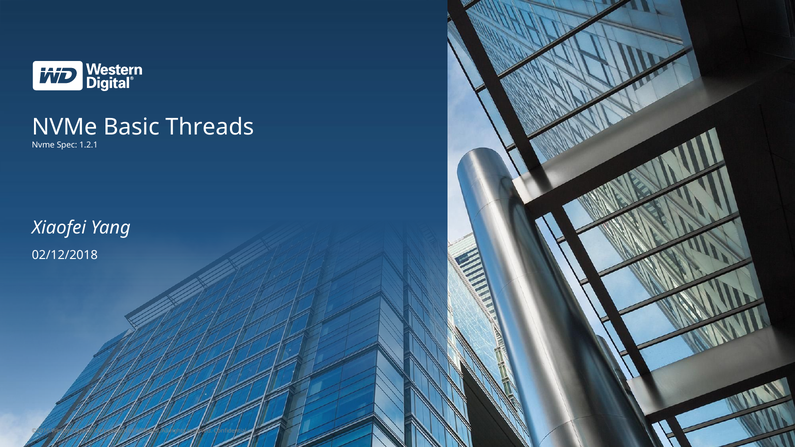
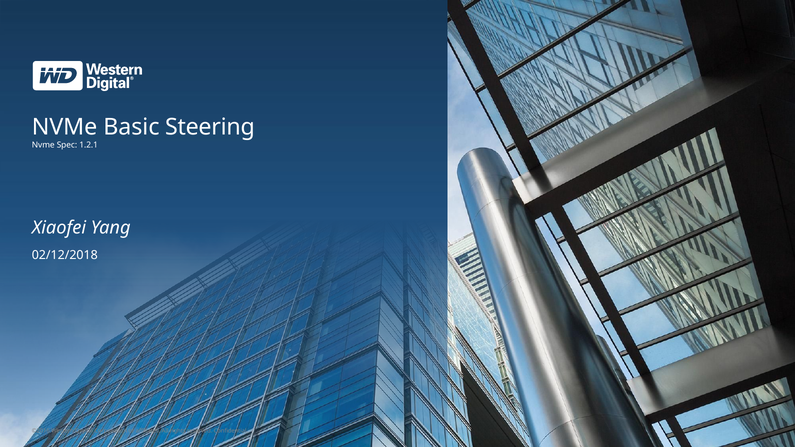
Threads: Threads -> Steering
